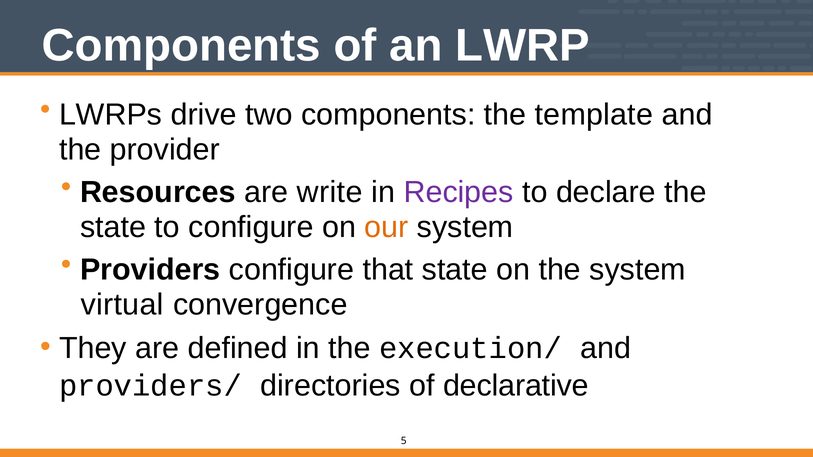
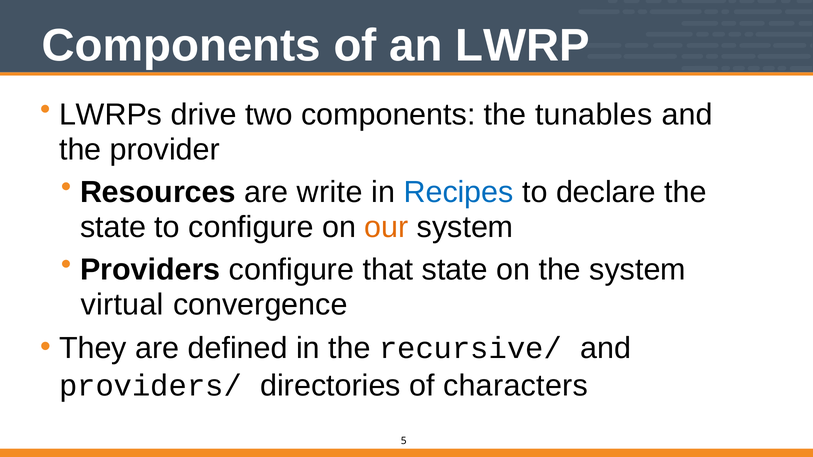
template: template -> tunables
Recipes colour: purple -> blue
execution/: execution/ -> recursive/
declarative: declarative -> characters
